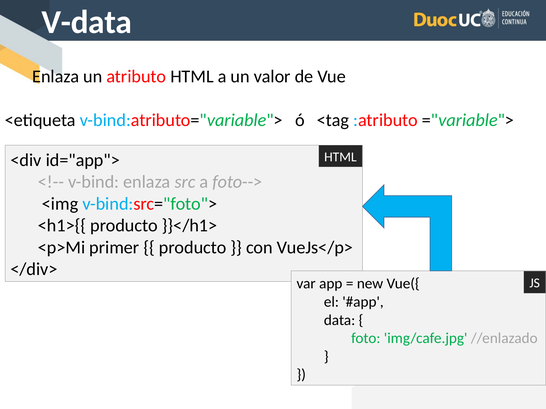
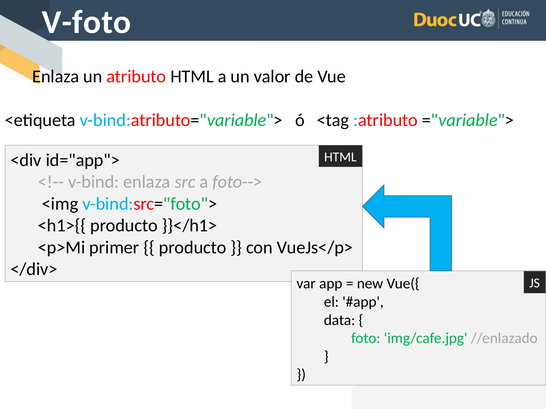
V-data: V-data -> V-foto
